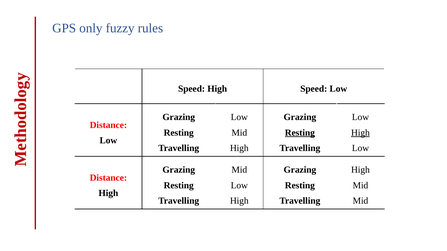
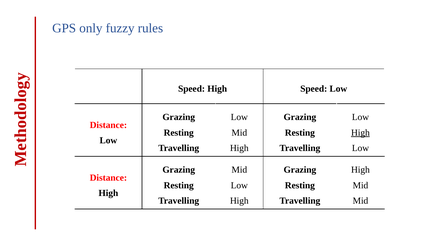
Resting at (300, 133) underline: present -> none
